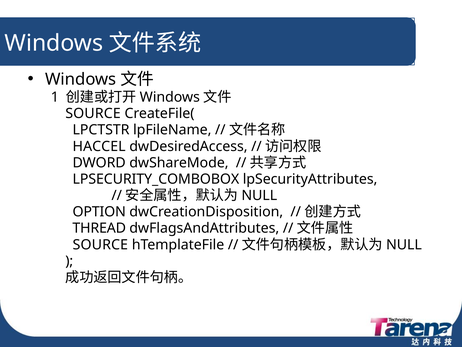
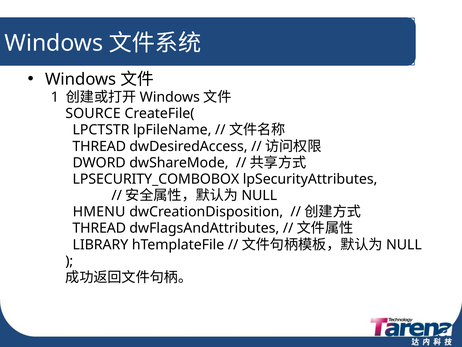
HACCEL at (99, 146): HACCEL -> THREAD
OPTION: OPTION -> HMENU
SOURCE at (100, 244): SOURCE -> LIBRARY
